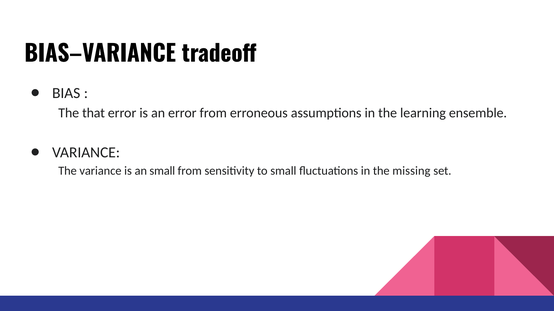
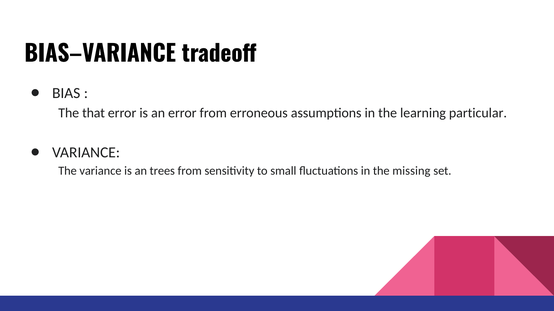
ensemble: ensemble -> particular
an small: small -> trees
